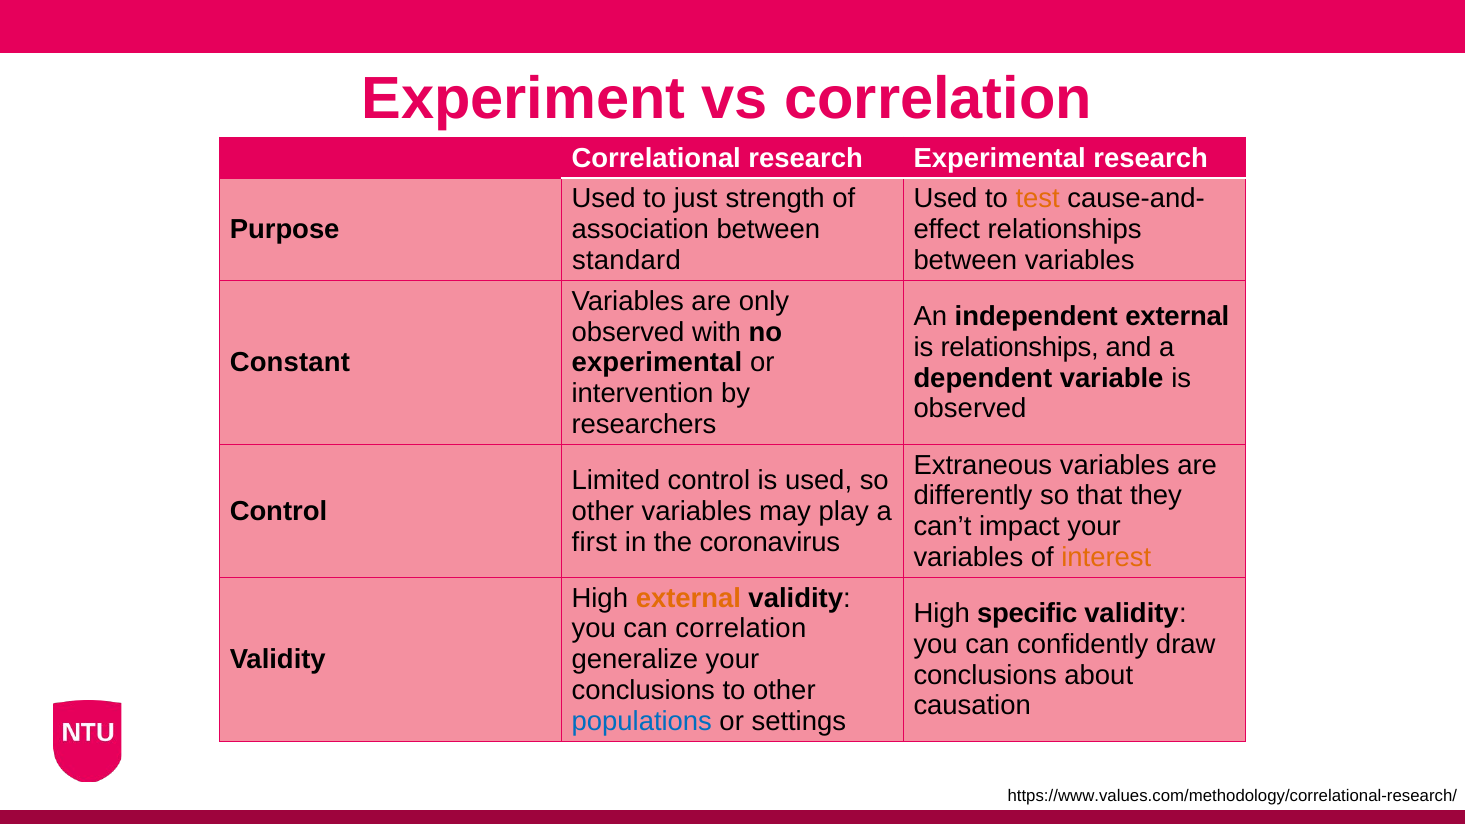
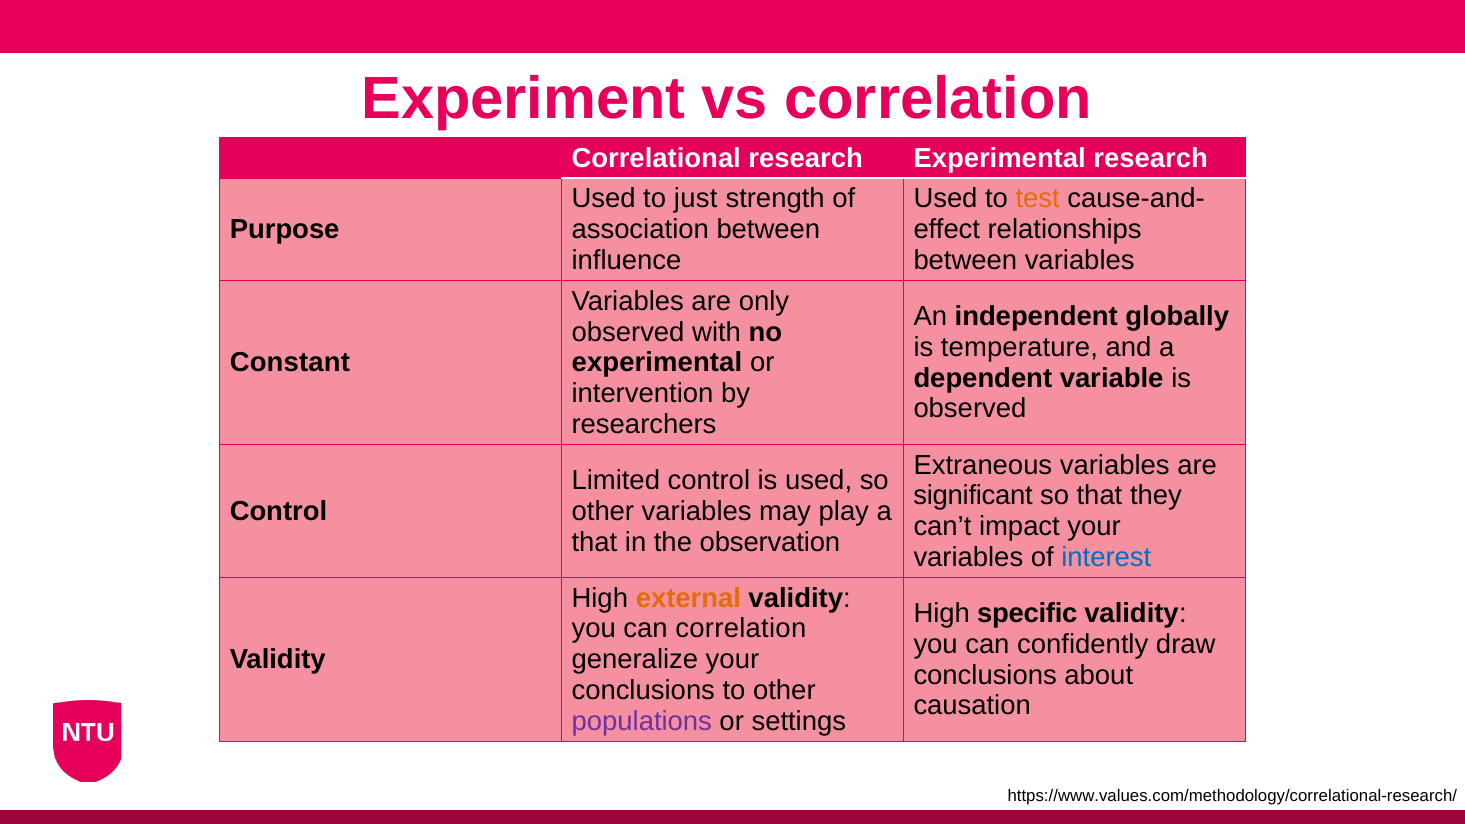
standard: standard -> influence
independent external: external -> globally
is relationships: relationships -> temperature
differently: differently -> significant
first at (594, 542): first -> that
coronavirus: coronavirus -> observation
interest colour: orange -> blue
populations colour: blue -> purple
